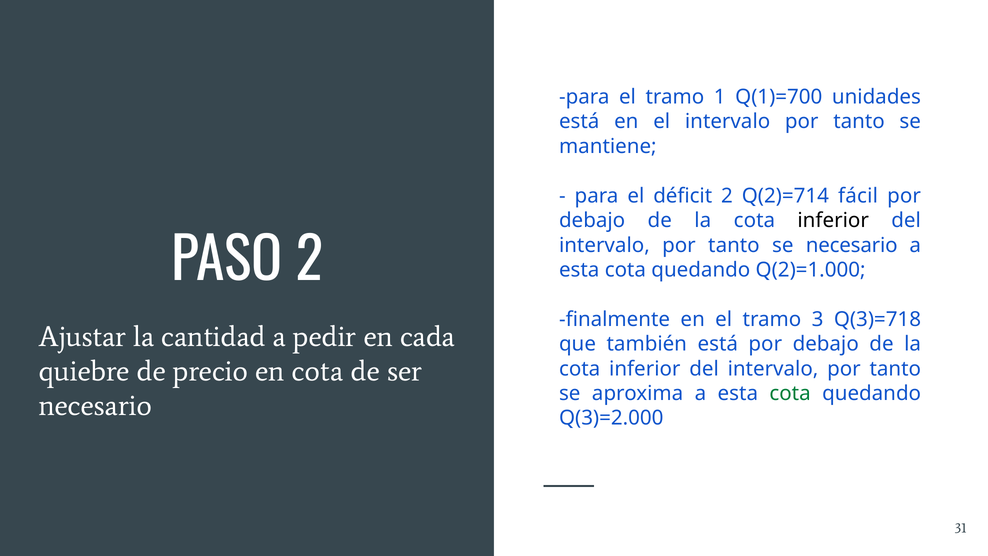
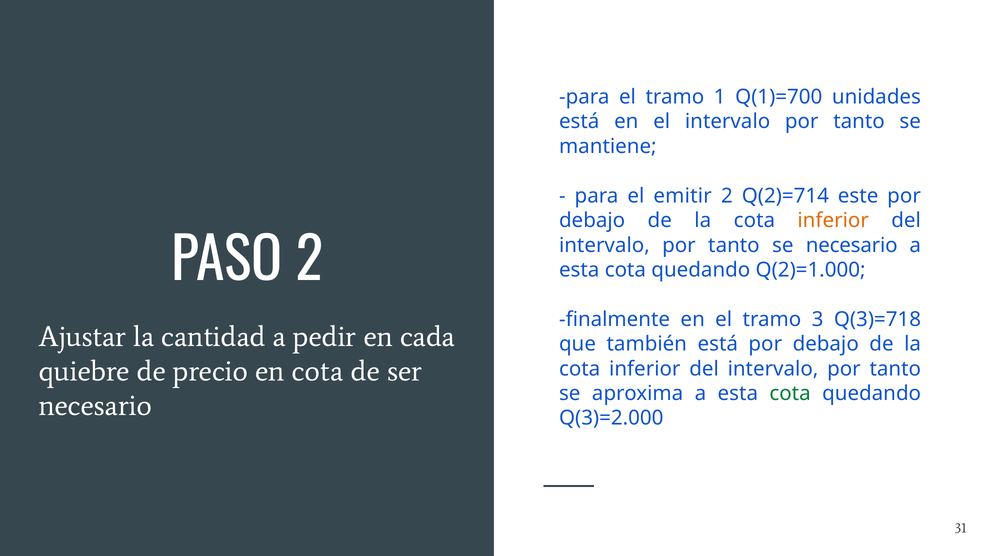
déficit: déficit -> emitir
fácil: fácil -> este
inferior at (833, 220) colour: black -> orange
